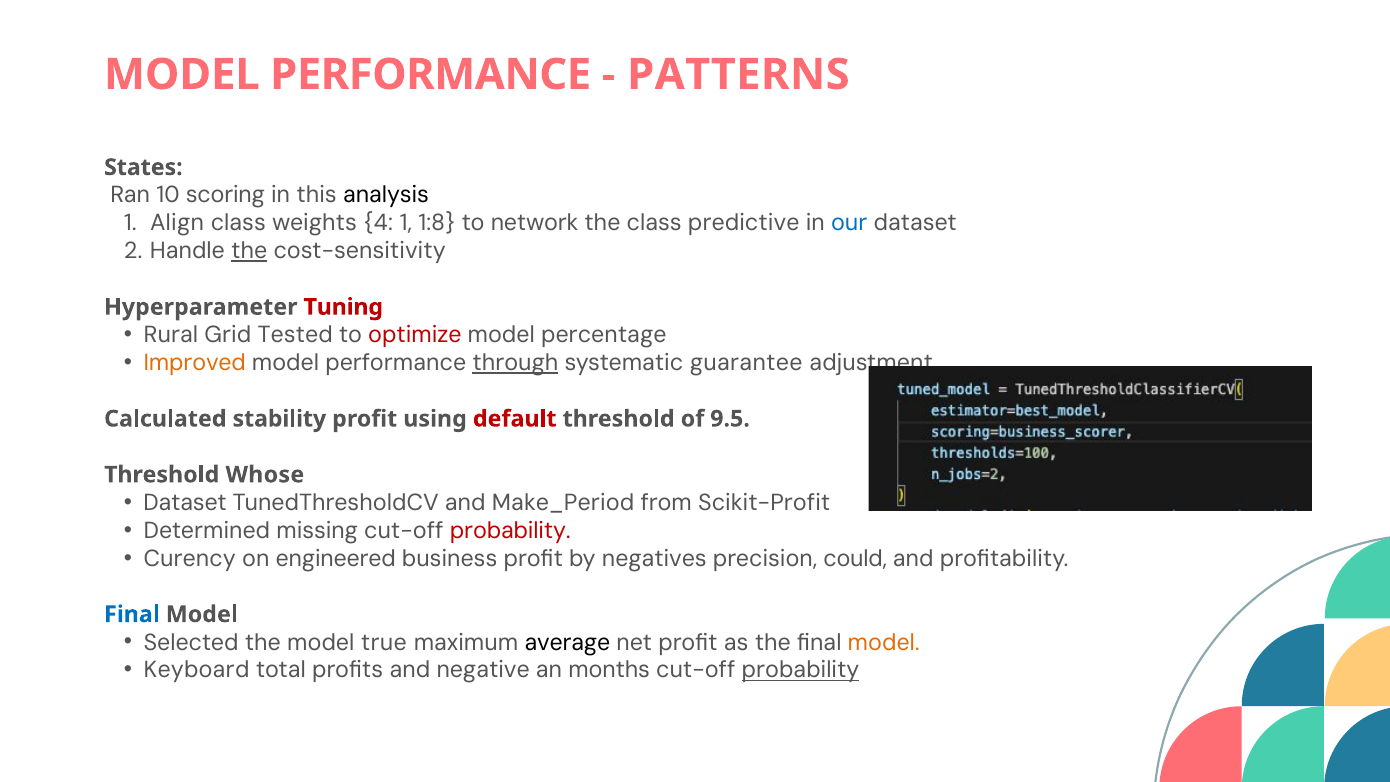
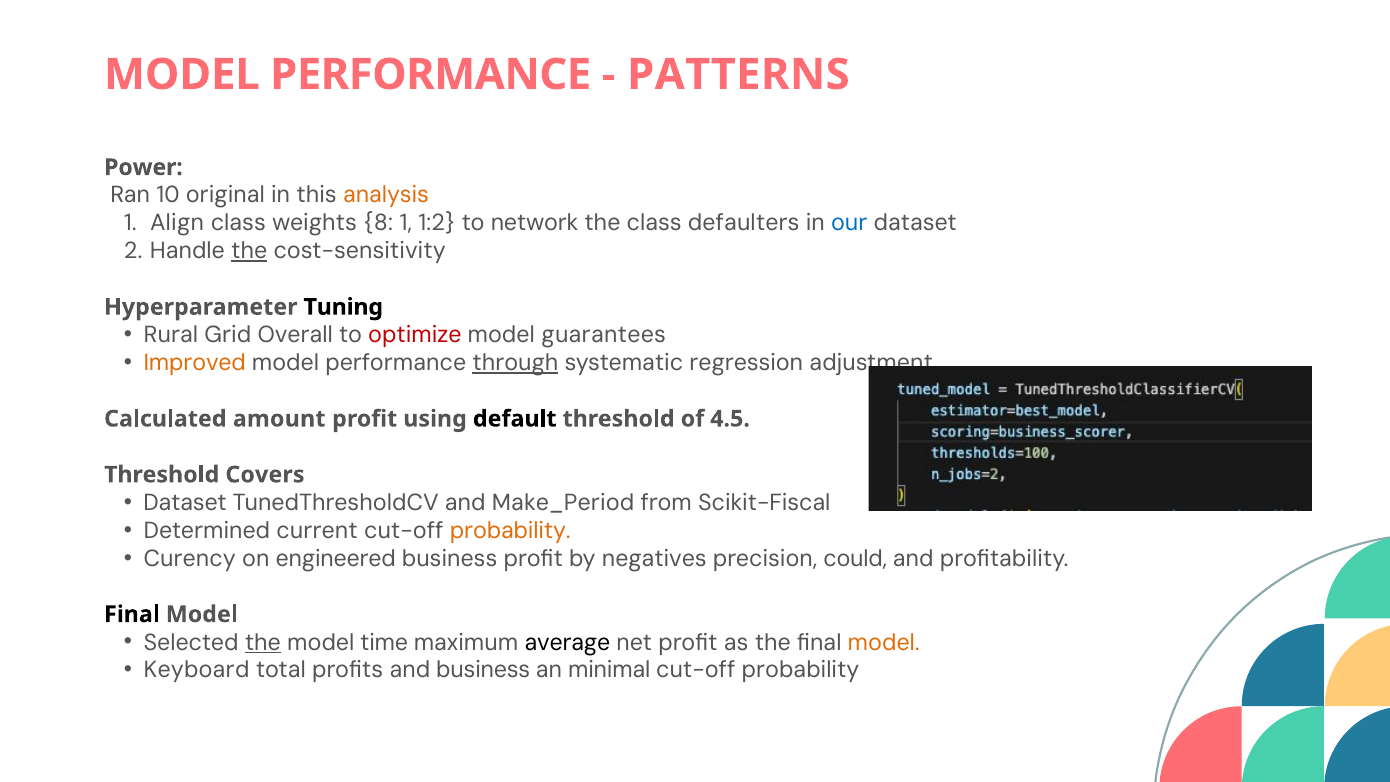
States: States -> Power
scoring: scoring -> original
analysis colour: black -> orange
4: 4 -> 8
1:8: 1:8 -> 1:2
predictive: predictive -> defaulters
Tuning colour: red -> black
Tested: Tested -> Overall
percentage: percentage -> guarantees
guarantee: guarantee -> regression
stability: stability -> amount
default colour: red -> black
9.5: 9.5 -> 4.5
Whose: Whose -> Covers
Scikit-Profit: Scikit-Profit -> Scikit-Fiscal
missing: missing -> current
probability at (510, 531) colour: red -> orange
Final at (132, 614) colour: blue -> black
the at (263, 642) underline: none -> present
true: true -> time
and negative: negative -> business
months: months -> minimal
probability at (801, 670) underline: present -> none
